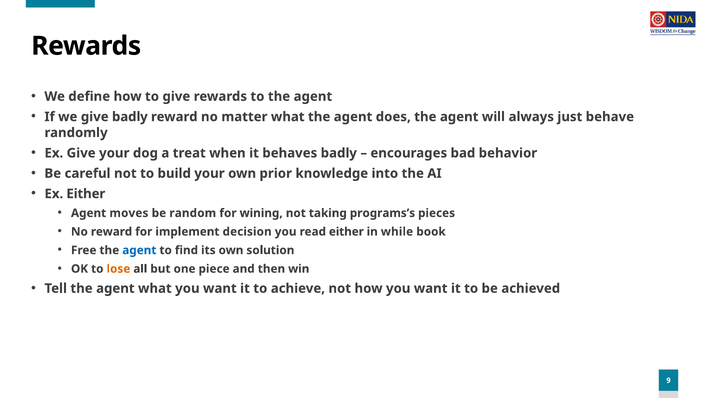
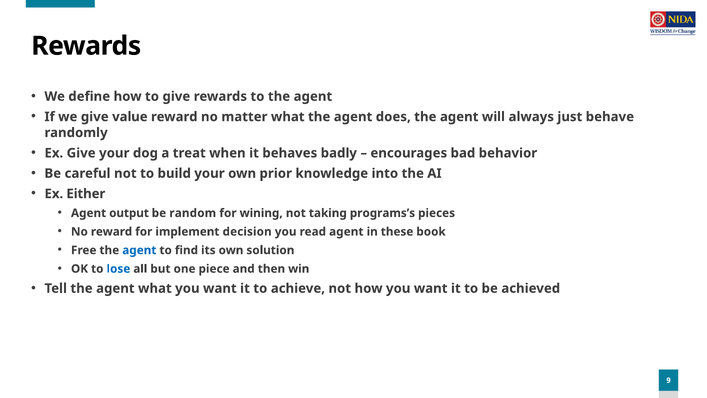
give badly: badly -> value
moves: moves -> output
read either: either -> agent
while: while -> these
lose colour: orange -> blue
